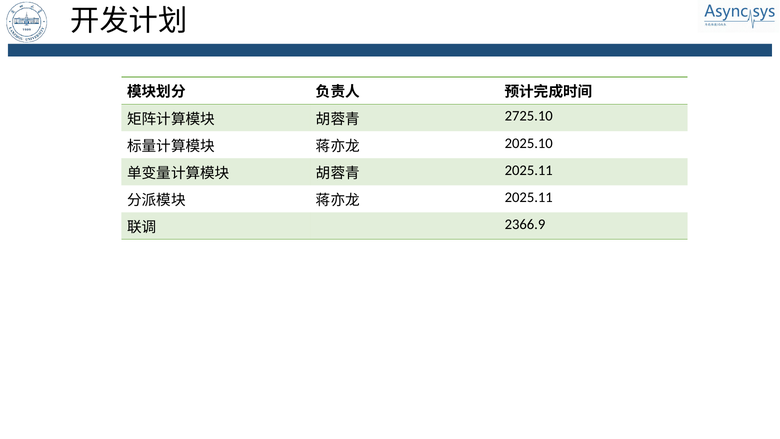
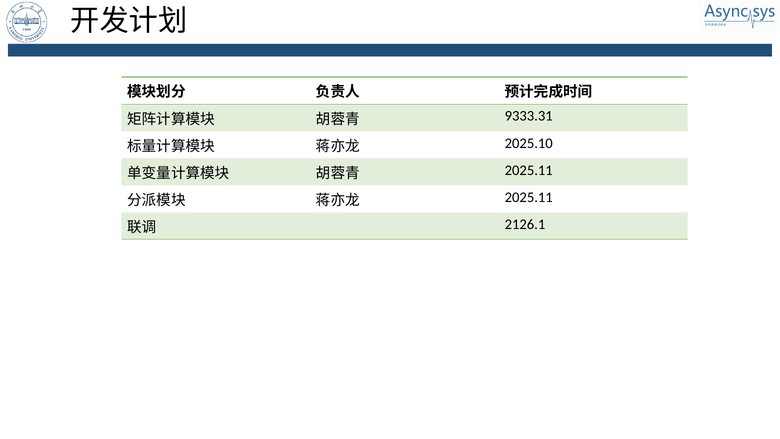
2725.10: 2725.10 -> 9333.31
2366.9: 2366.9 -> 2126.1
